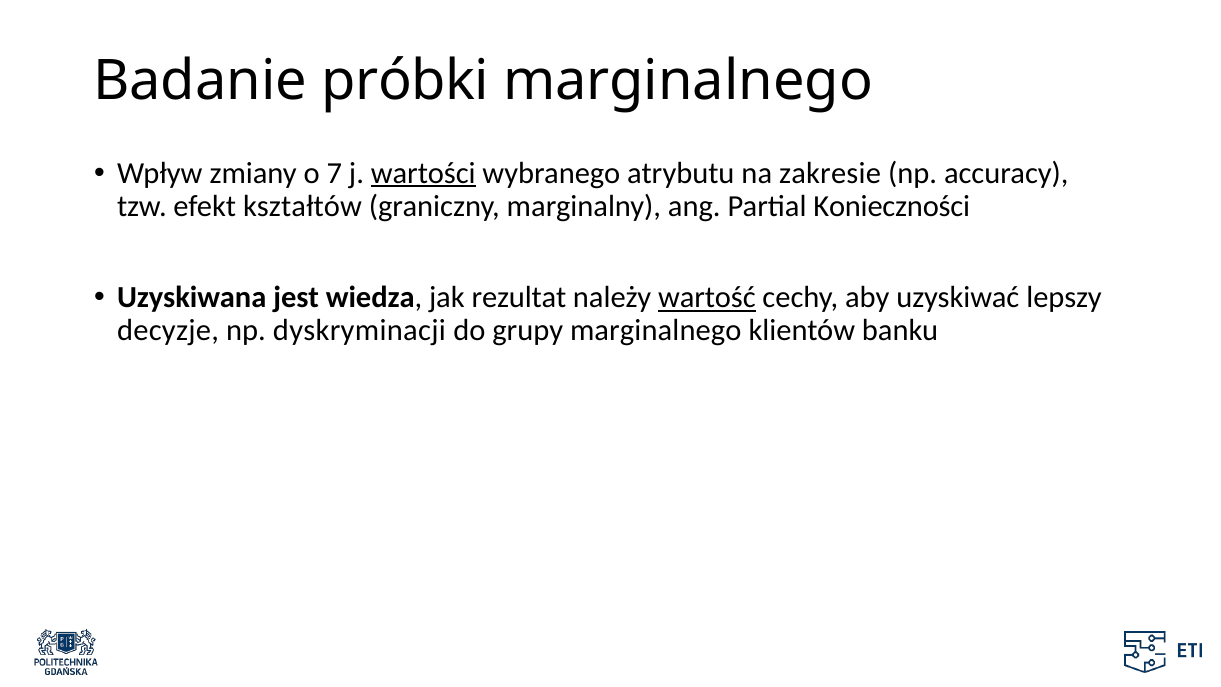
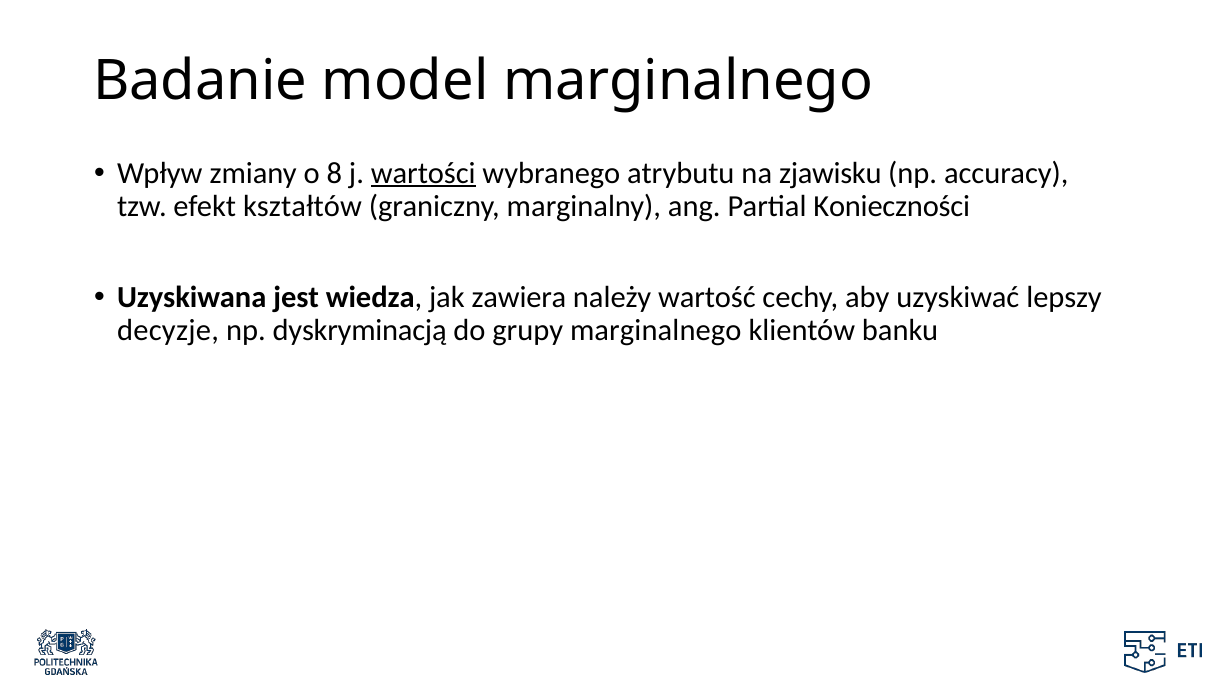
próbki: próbki -> model
7: 7 -> 8
zakresie: zakresie -> zjawisku
rezultat: rezultat -> zawiera
wartość underline: present -> none
dyskryminacji: dyskryminacji -> dyskryminacją
